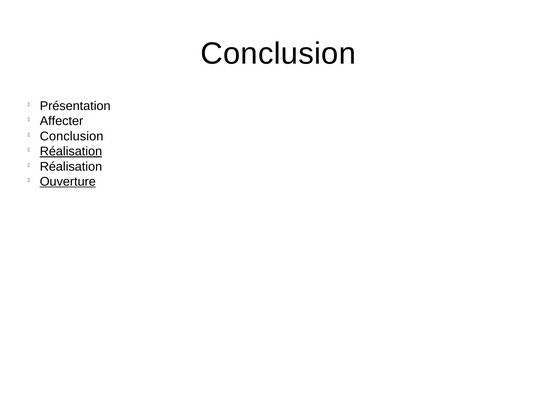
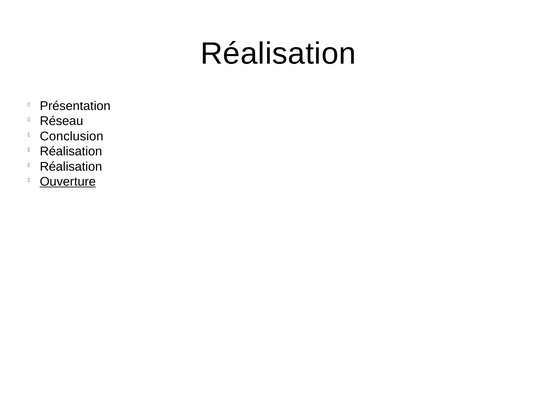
Conclusion at (278, 54): Conclusion -> Réalisation
Affecter: Affecter -> Réseau
Réalisation at (71, 152) underline: present -> none
